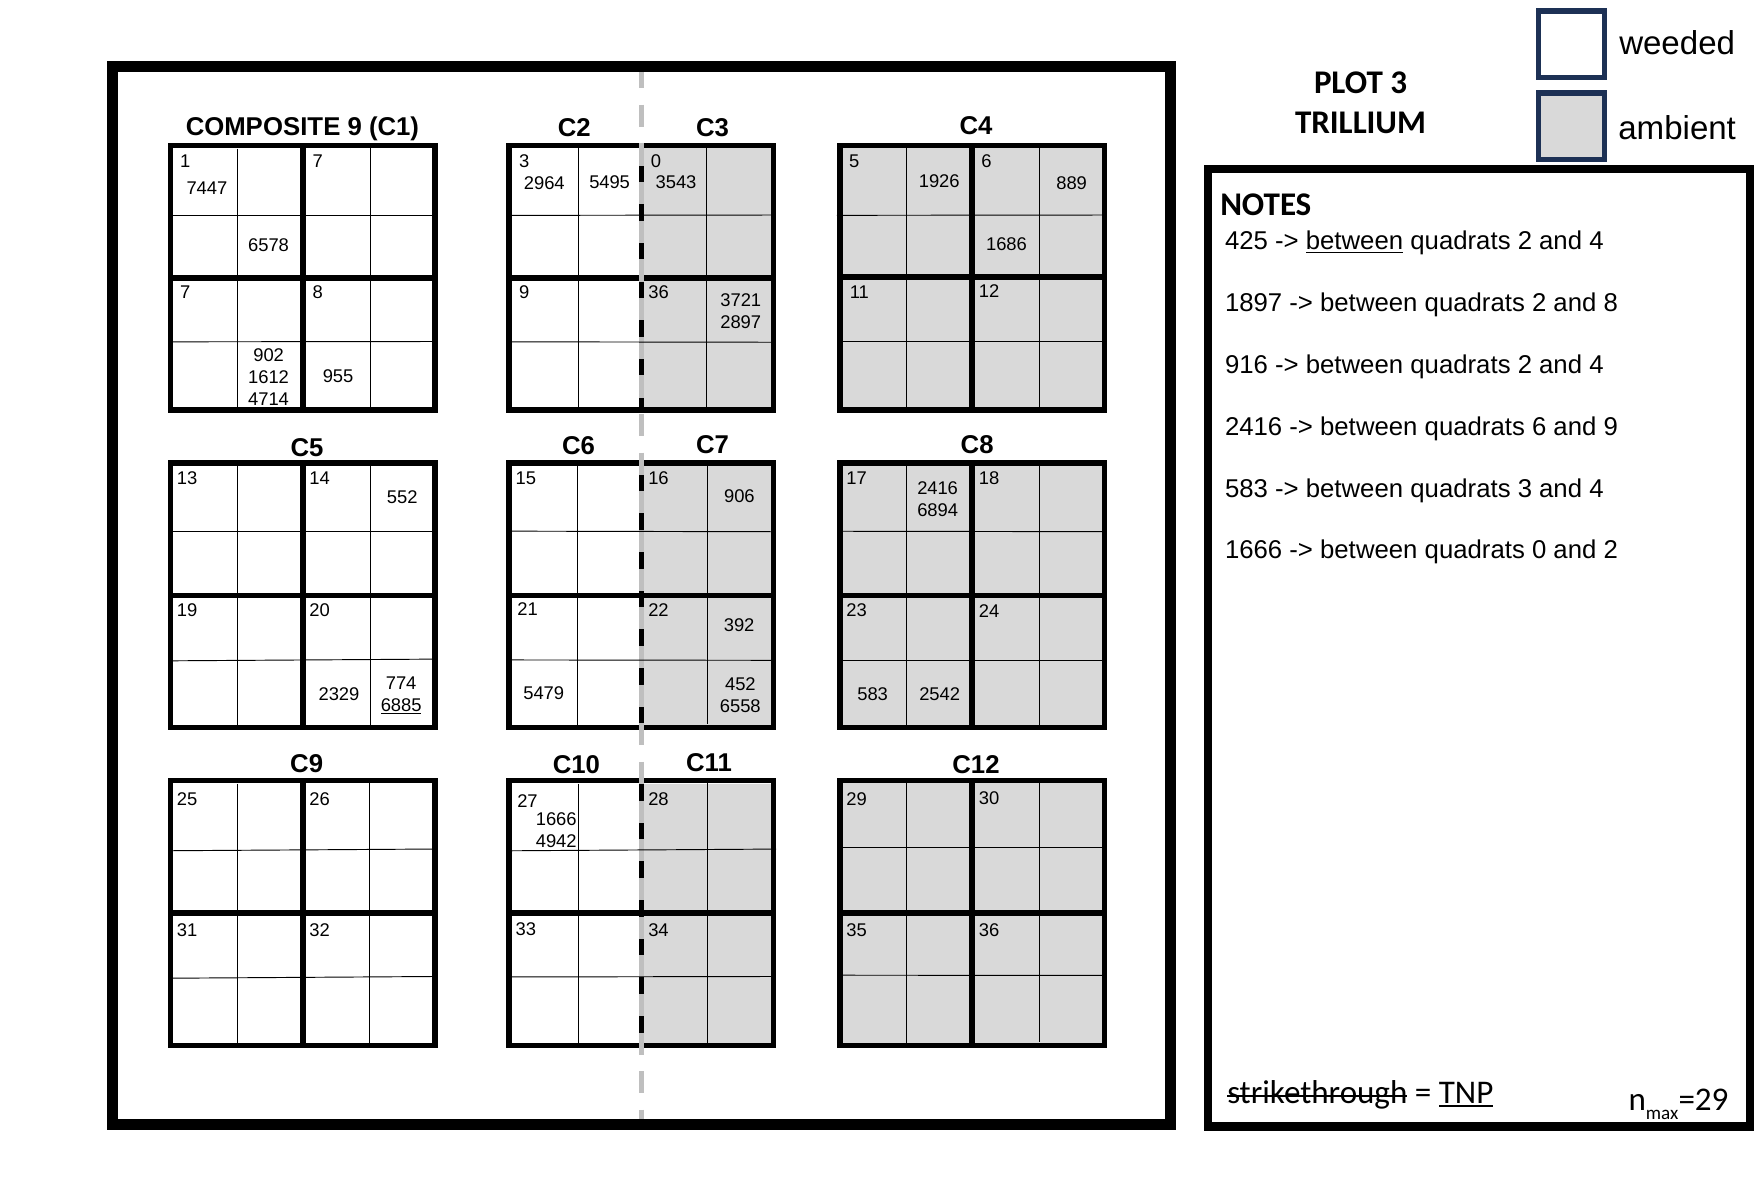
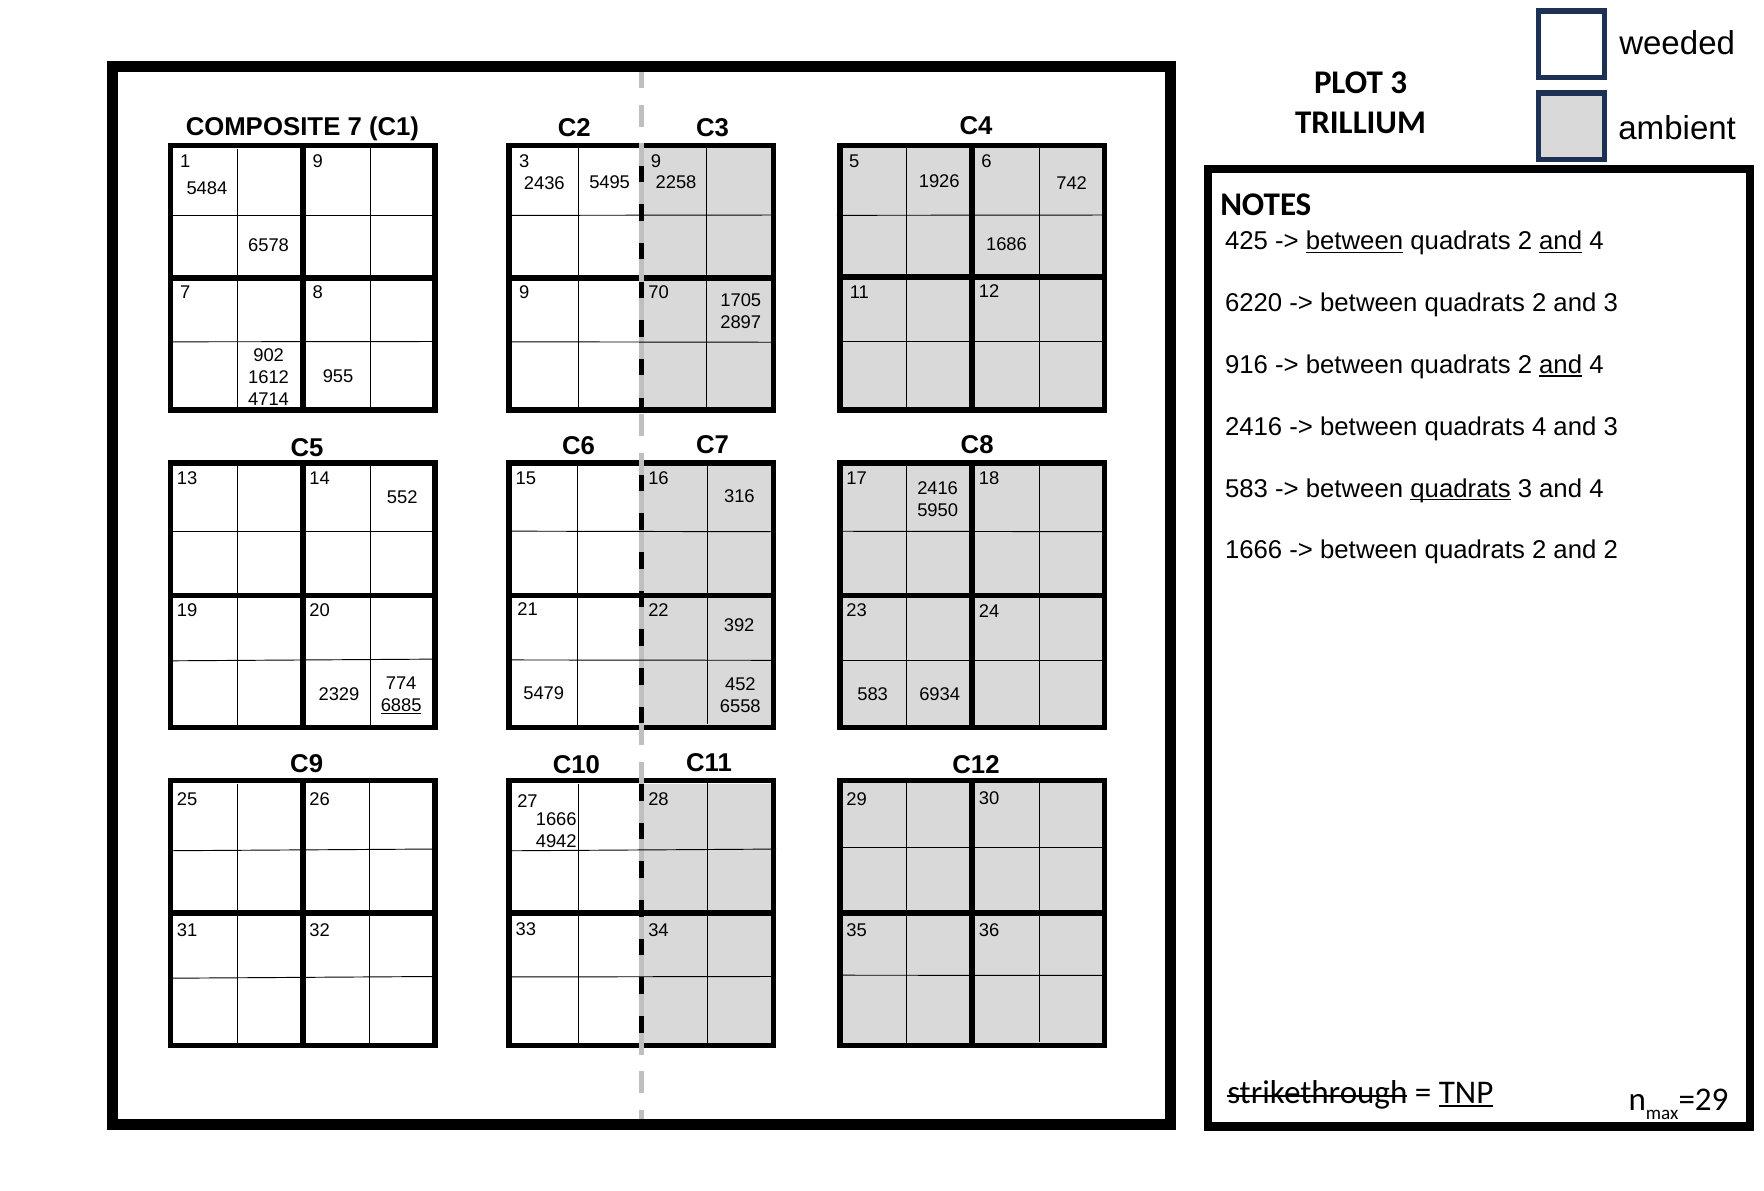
COMPOSITE 9: 9 -> 7
1 7: 7 -> 9
3 0: 0 -> 9
2964: 2964 -> 2436
3543: 3543 -> 2258
889: 889 -> 742
7447: 7447 -> 5484
and at (1561, 241) underline: none -> present
9 36: 36 -> 70
1897: 1897 -> 6220
2 and 8: 8 -> 3
3721: 3721 -> 1705
and at (1561, 365) underline: none -> present
quadrats 6: 6 -> 4
9 at (1611, 427): 9 -> 3
quadrats at (1460, 488) underline: none -> present
906: 906 -> 316
6894: 6894 -> 5950
0 at (1539, 550): 0 -> 2
2542: 2542 -> 6934
